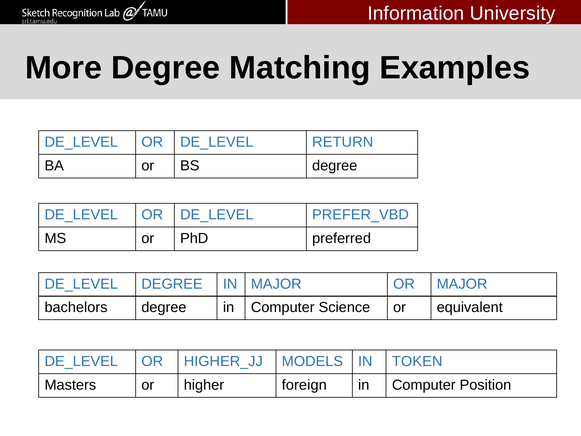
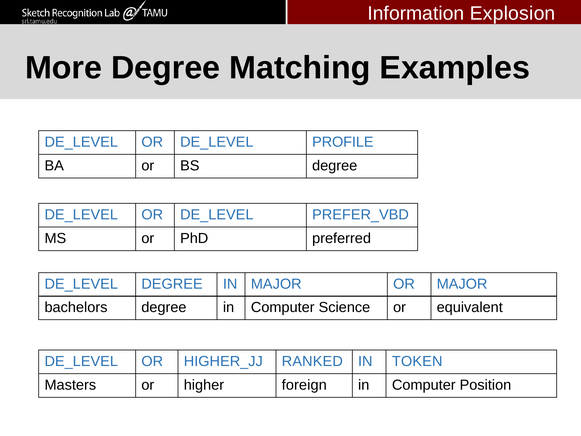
University: University -> Explosion
RETURN: RETURN -> PROFILE
MODELS: MODELS -> RANKED
